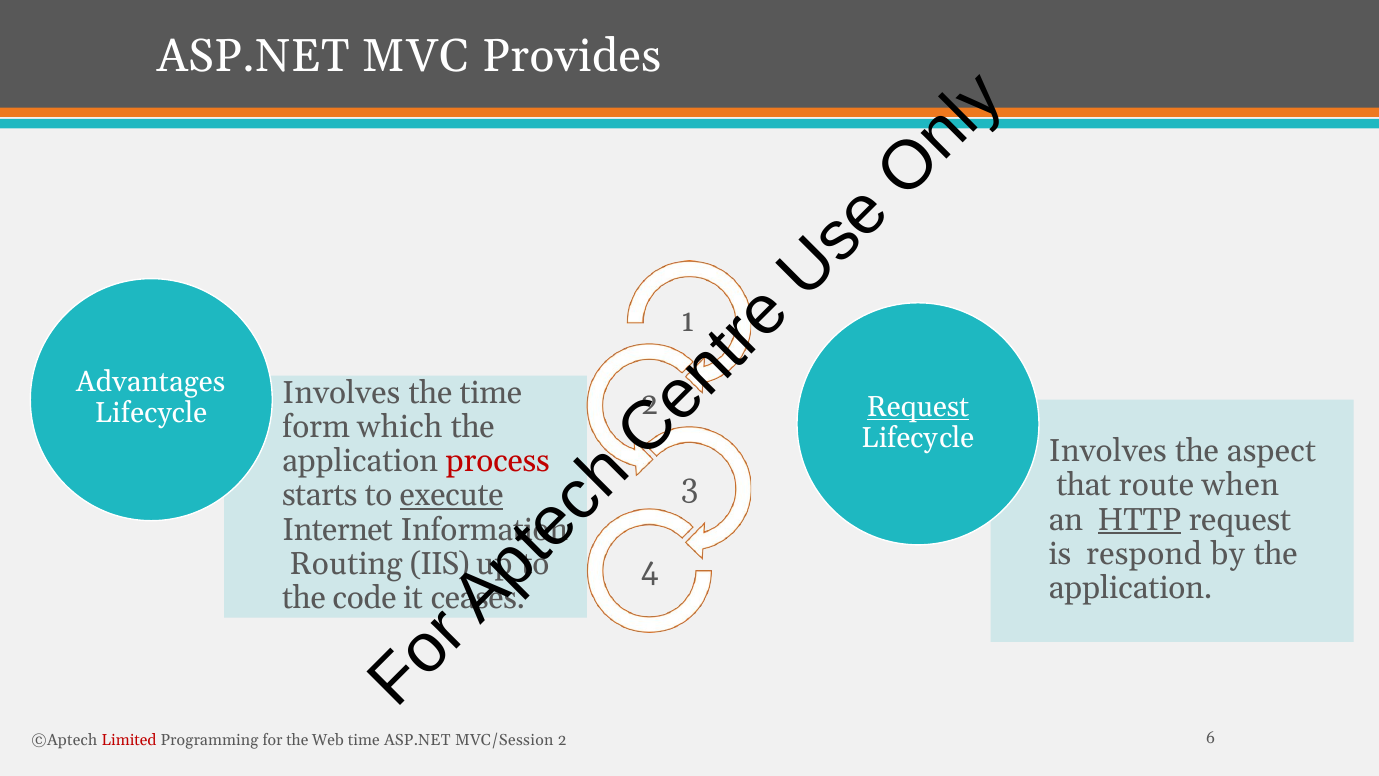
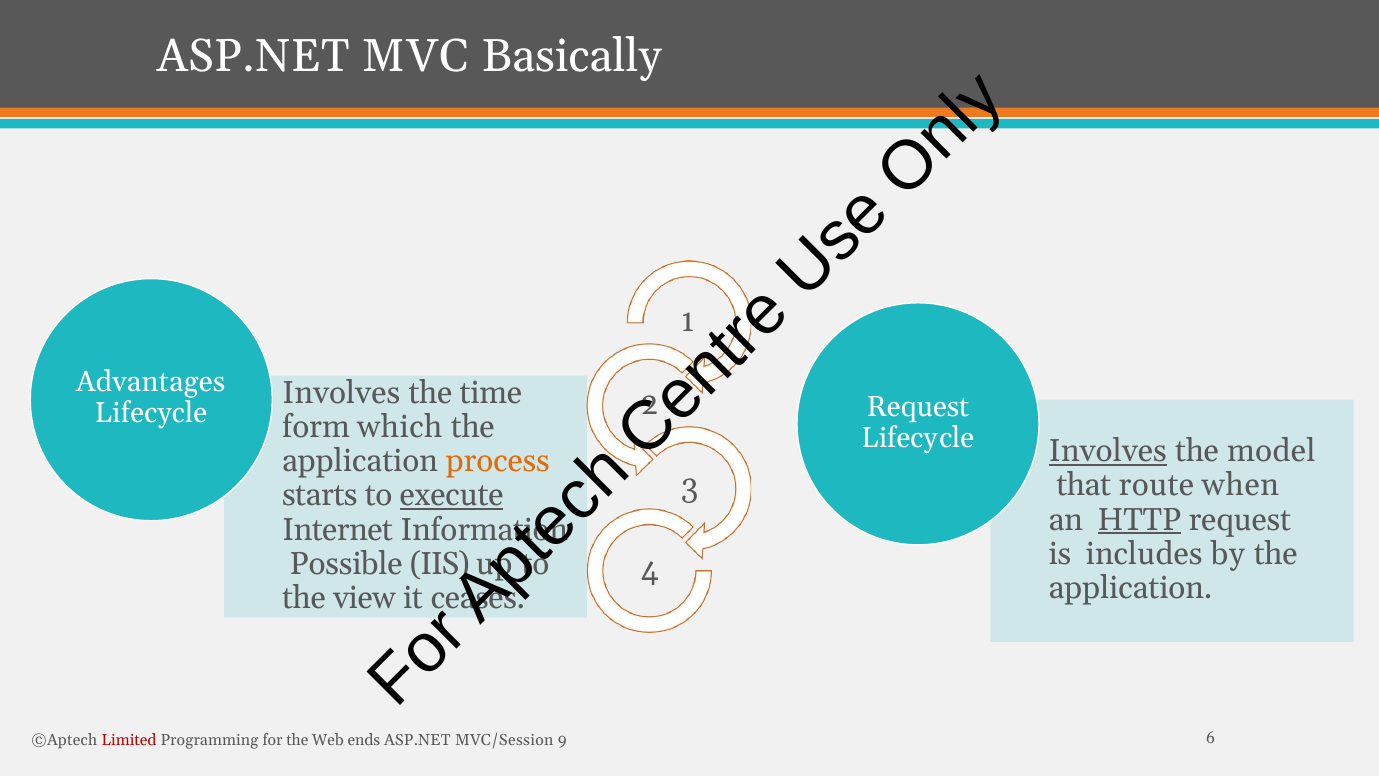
Provides: Provides -> Basically
Request at (918, 407) underline: present -> none
Involves at (1108, 451) underline: none -> present
aspect: aspect -> model
process colour: red -> orange
respond: respond -> includes
Routing: Routing -> Possible
code: code -> view
Web time: time -> ends
MVC/Session 2: 2 -> 9
